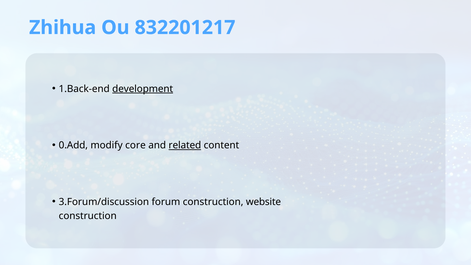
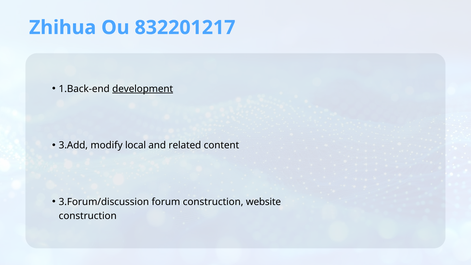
0.Add: 0.Add -> 3.Add
core: core -> local
related underline: present -> none
